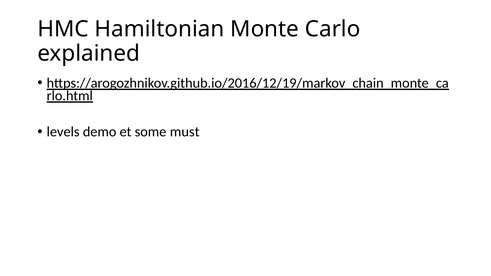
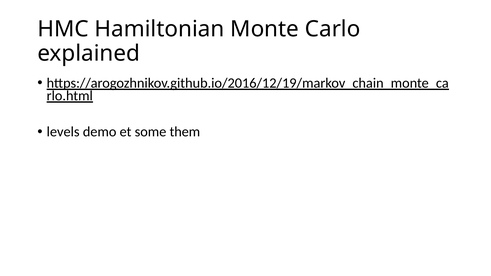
must: must -> them
